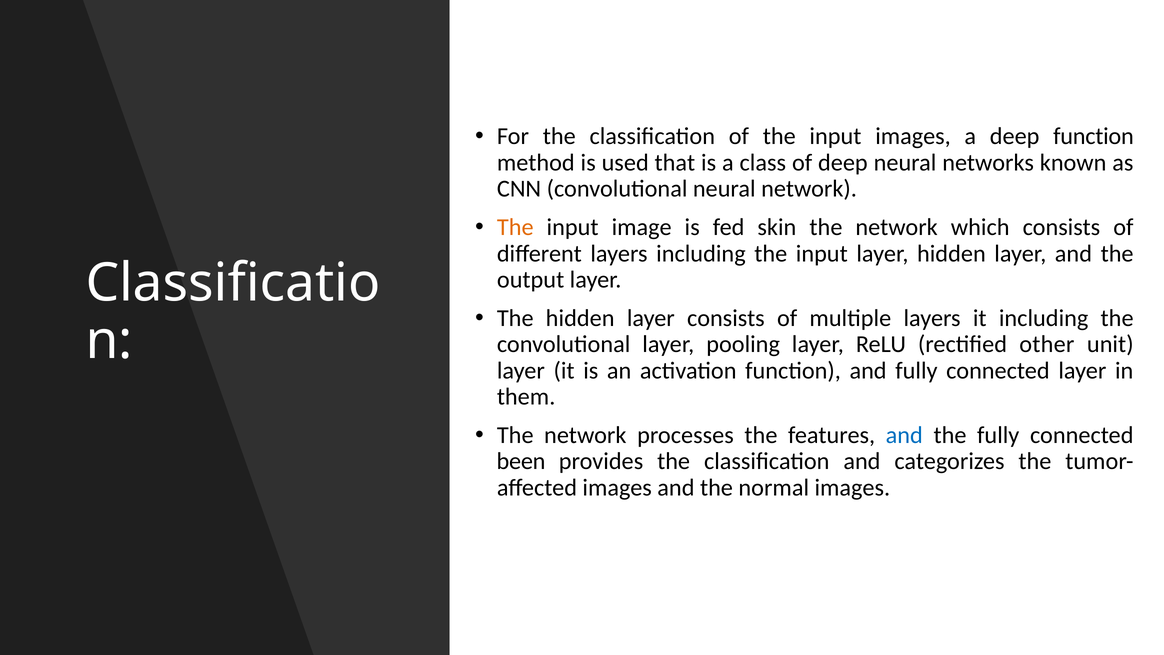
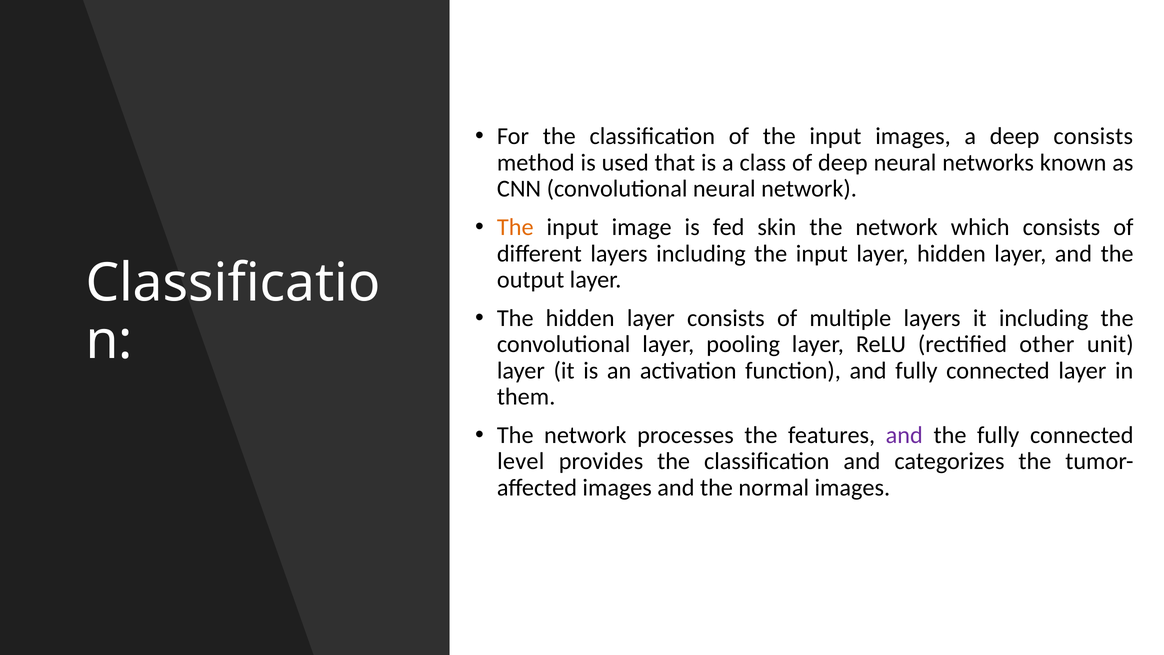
deep function: function -> consists
and at (904, 435) colour: blue -> purple
been: been -> level
